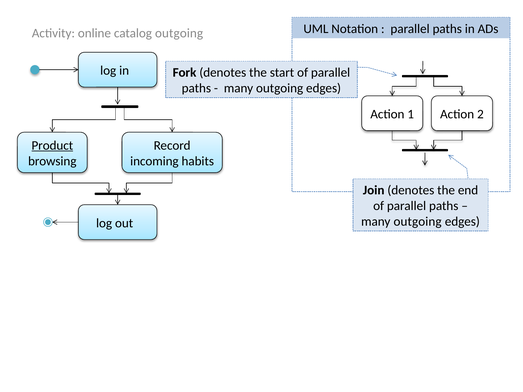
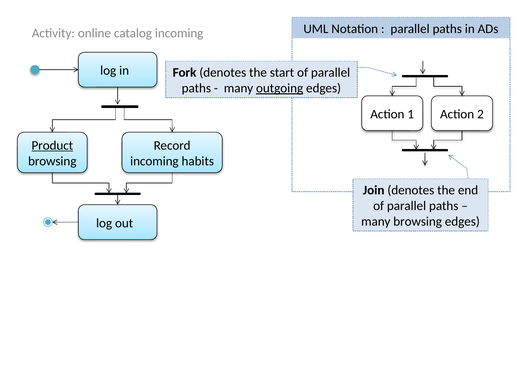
catalog outgoing: outgoing -> incoming
outgoing at (280, 88) underline: none -> present
outgoing at (418, 222): outgoing -> browsing
